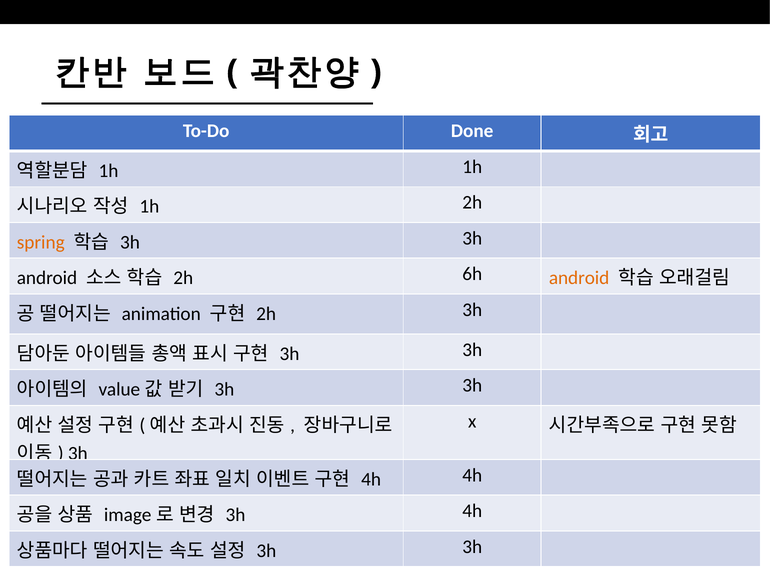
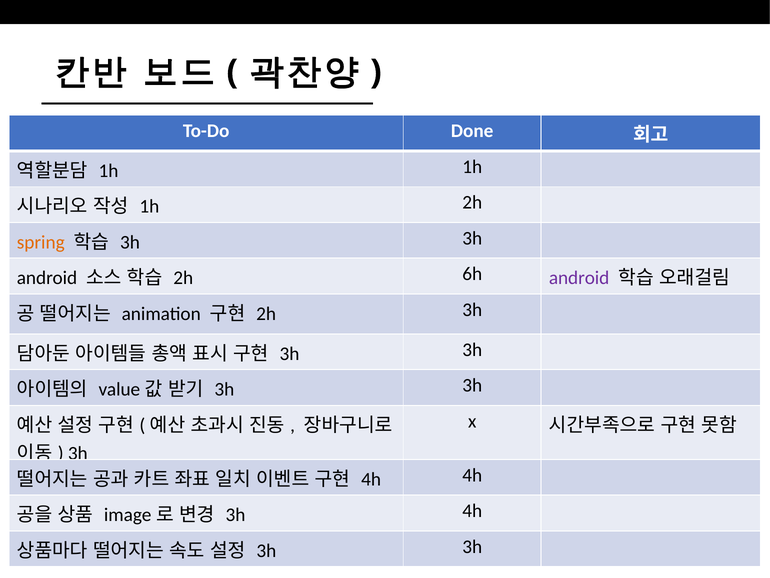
android at (579, 278) colour: orange -> purple
